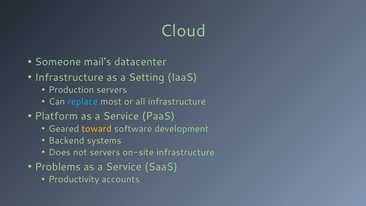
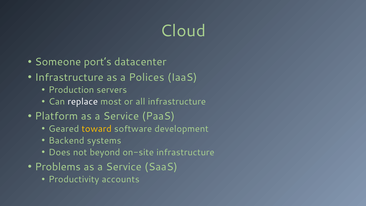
mail’s: mail’s -> port’s
Setting: Setting -> Polices
replace colour: light blue -> white
not servers: servers -> beyond
